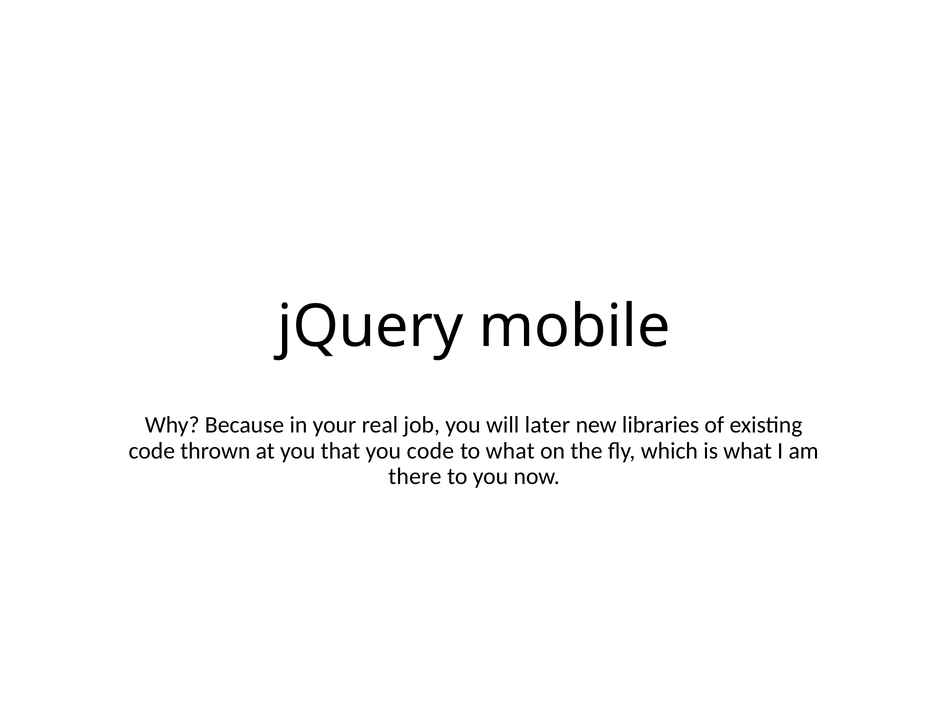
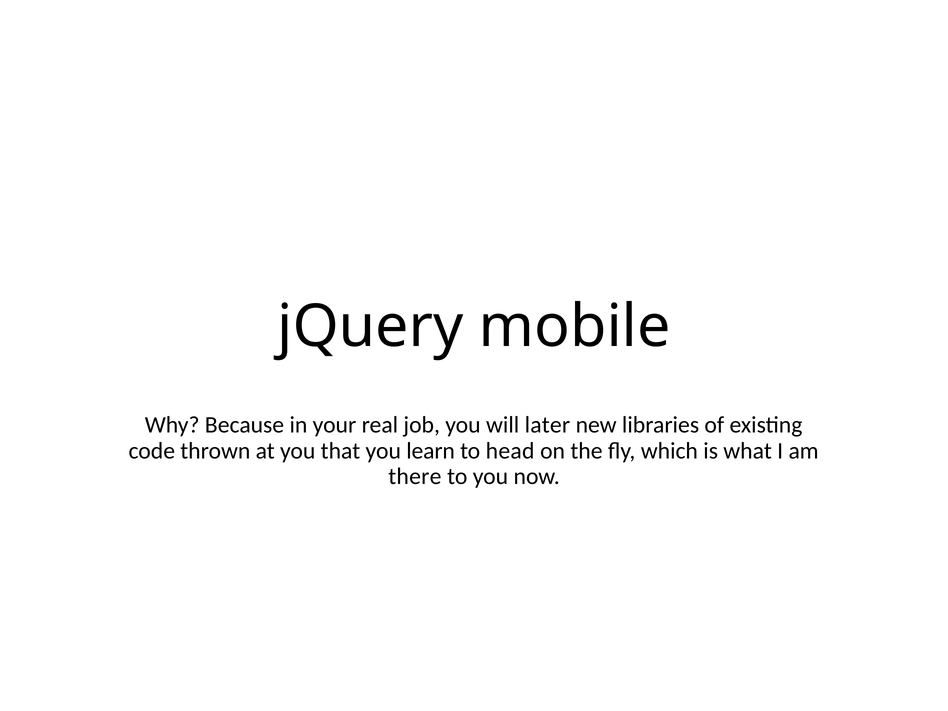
you code: code -> learn
to what: what -> head
